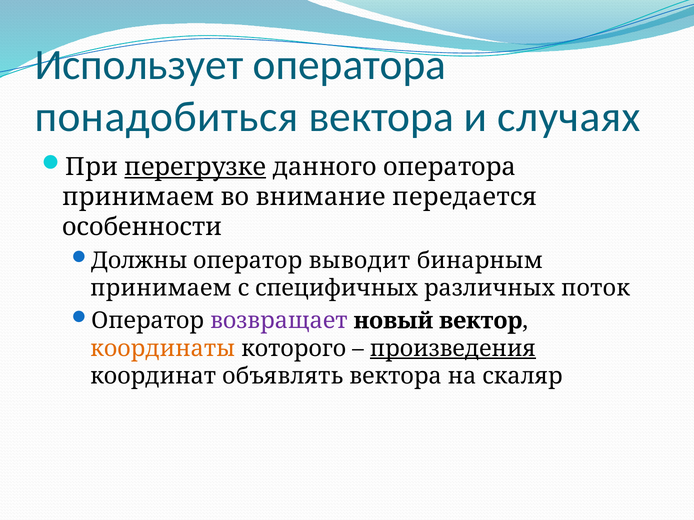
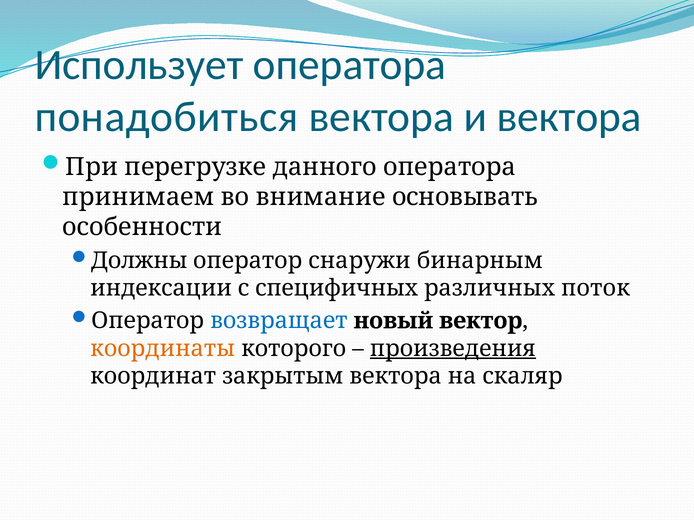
и случаях: случаях -> вектора
перегрузке underline: present -> none
передается: передается -> основывать
выводит: выводит -> снаружи
принимаем at (161, 289): принимаем -> индексации
возвращает colour: purple -> blue
объявлять: объявлять -> закрытым
